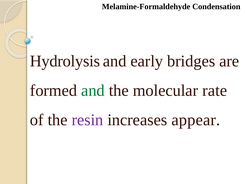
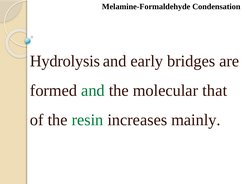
rate: rate -> that
resin colour: purple -> green
appear: appear -> mainly
